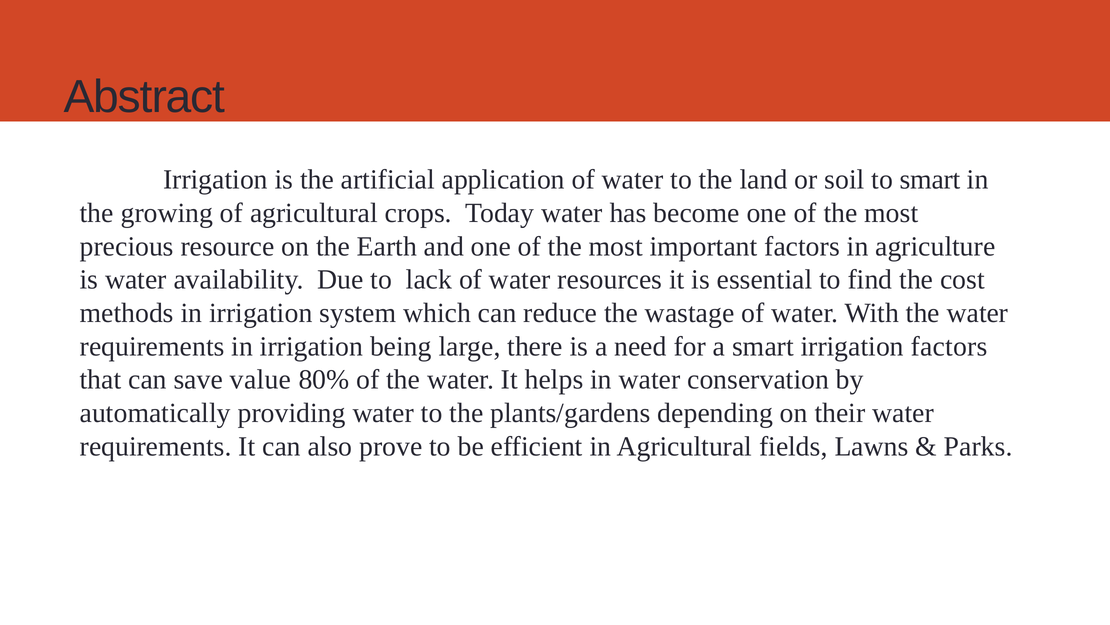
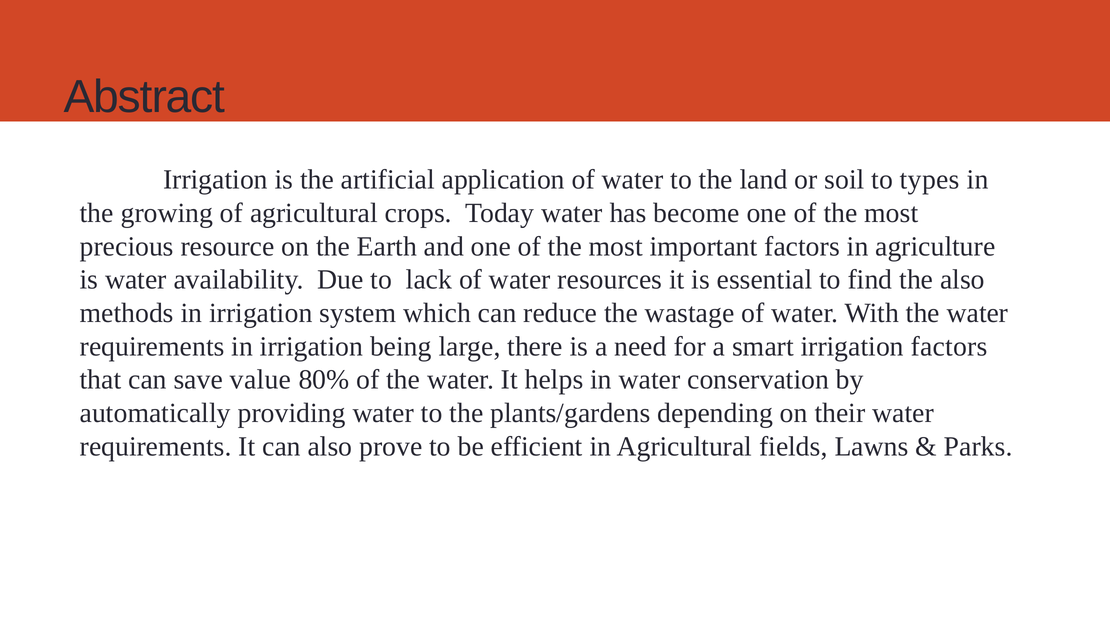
to smart: smart -> types
the cost: cost -> also
